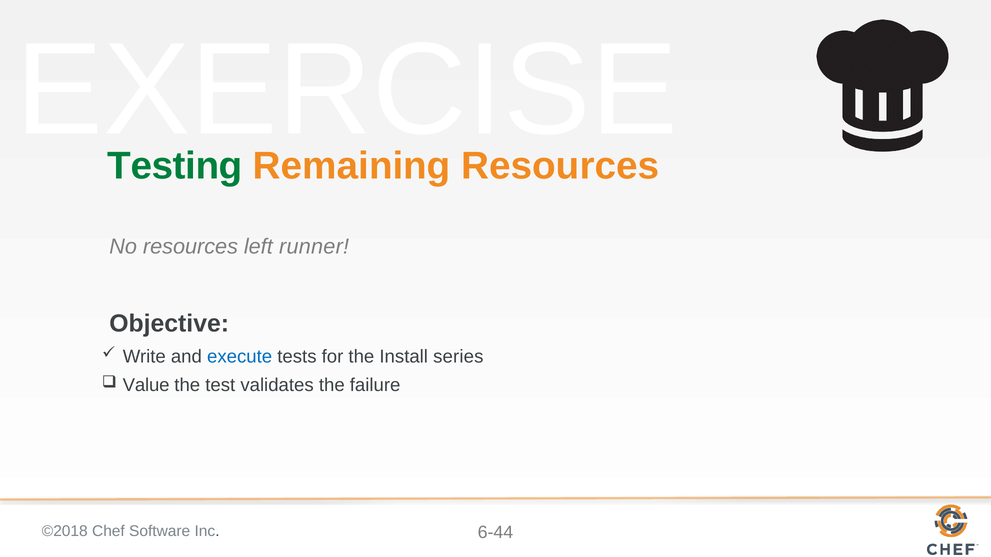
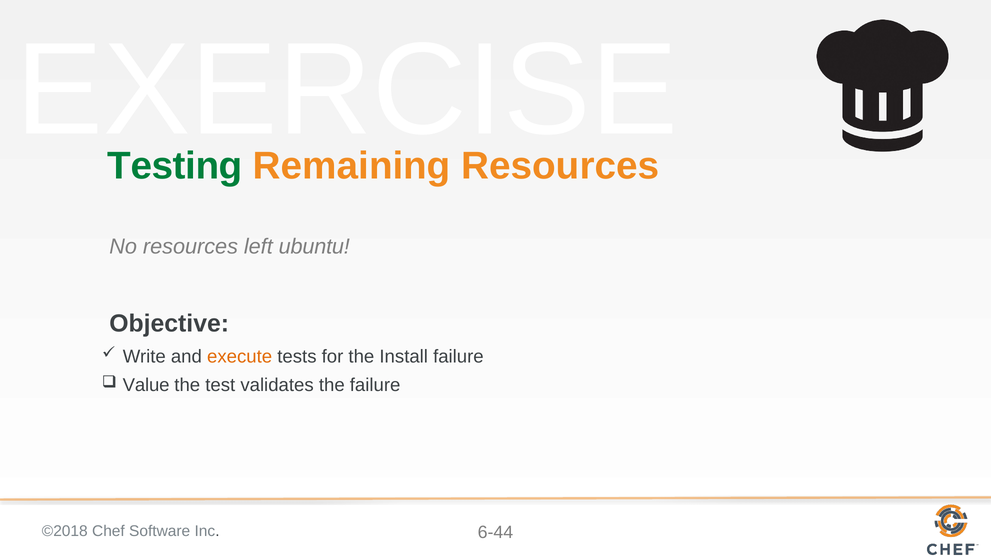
runner: runner -> ubuntu
execute colour: blue -> orange
Install series: series -> failure
